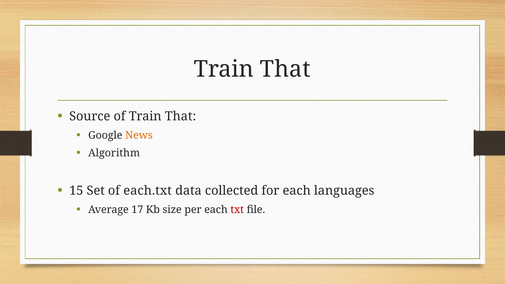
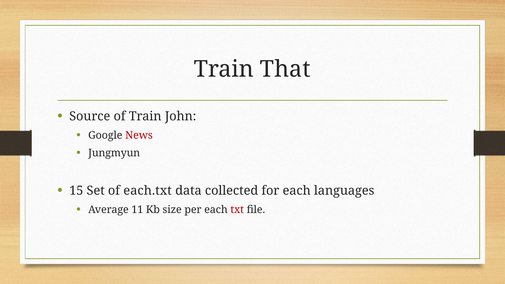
of Train That: That -> John
News colour: orange -> red
Algorithm: Algorithm -> Jungmyun
17: 17 -> 11
